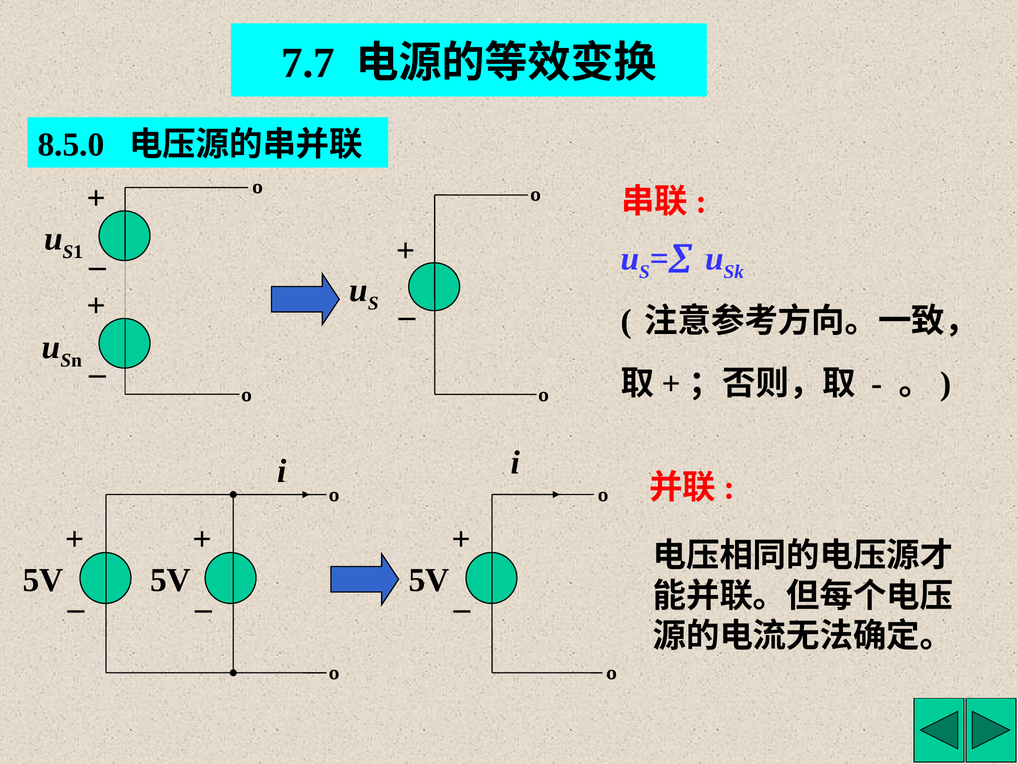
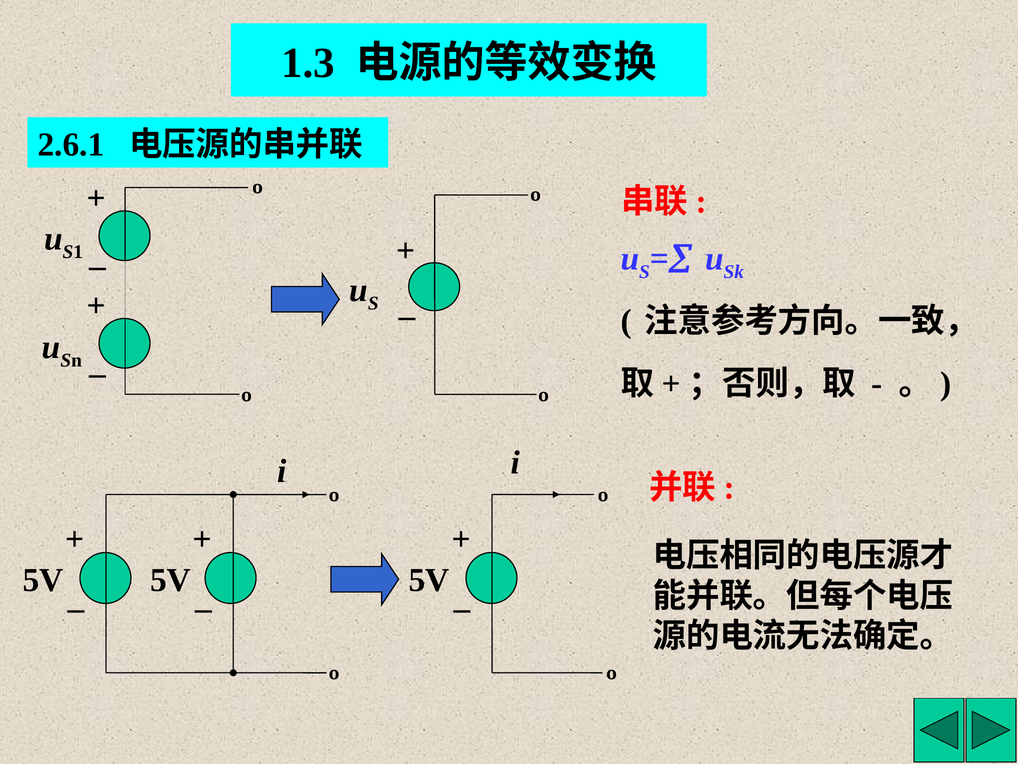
7.7: 7.7 -> 1.3
8.5.0: 8.5.0 -> 2.6.1
